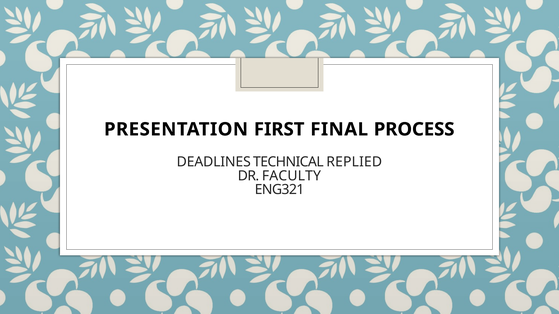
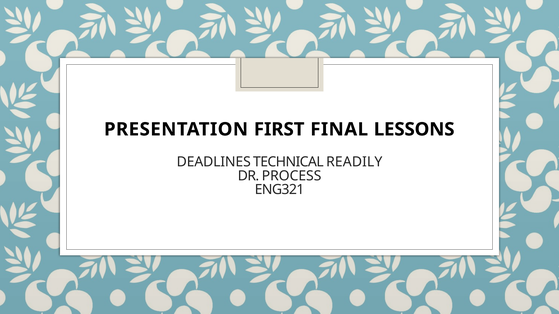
PROCESS: PROCESS -> LESSONS
REPLIED: REPLIED -> READILY
FACULTY: FACULTY -> PROCESS
